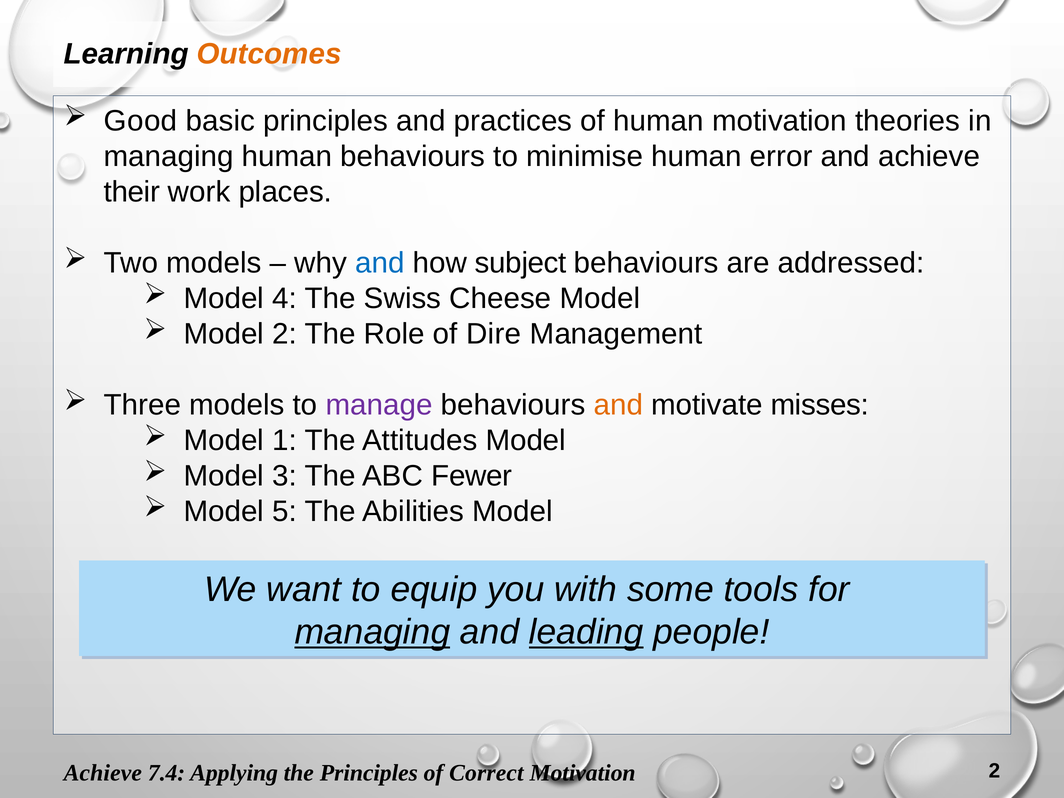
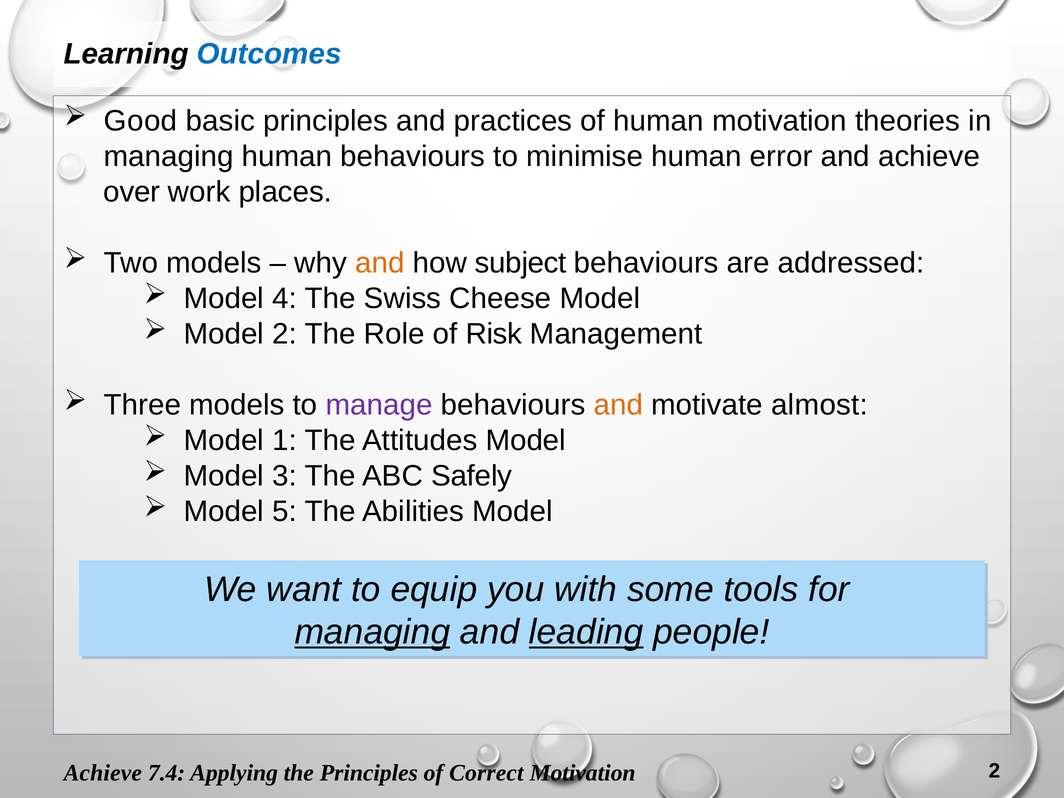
Outcomes colour: orange -> blue
their: their -> over
and at (380, 263) colour: blue -> orange
Dire: Dire -> Risk
misses: misses -> almost
Fewer: Fewer -> Safely
